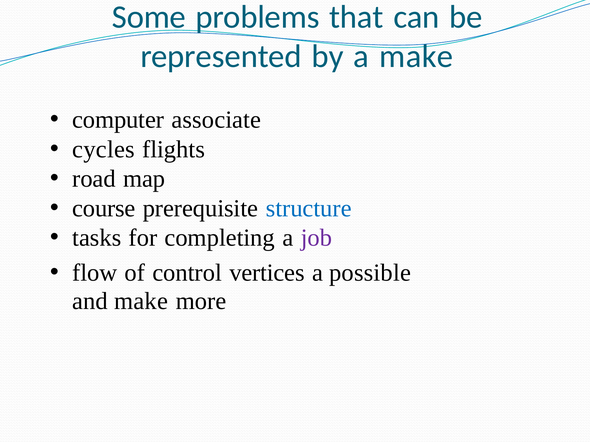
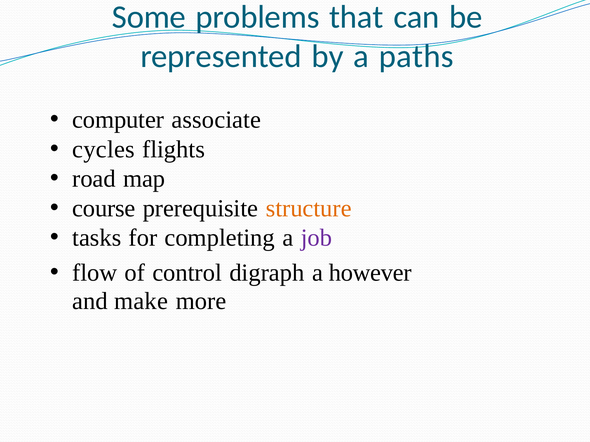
a make: make -> paths
structure colour: blue -> orange
vertices: vertices -> digraph
possible: possible -> however
